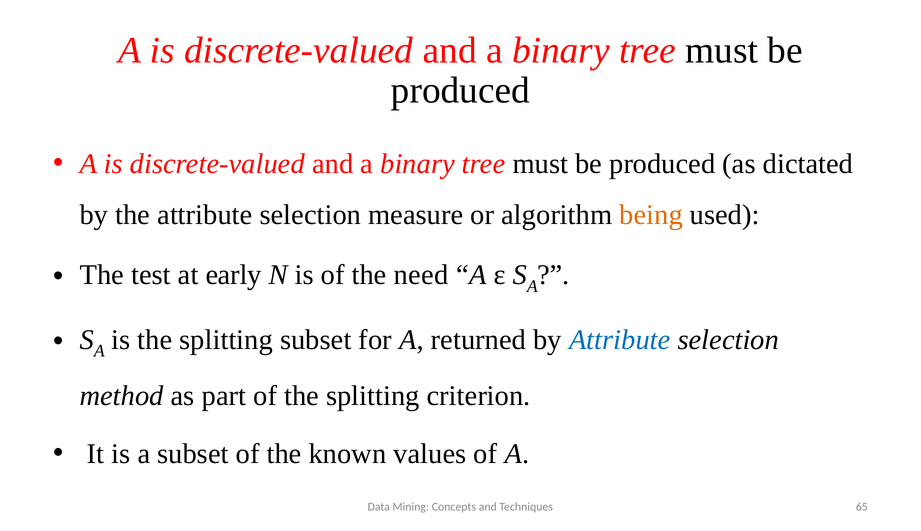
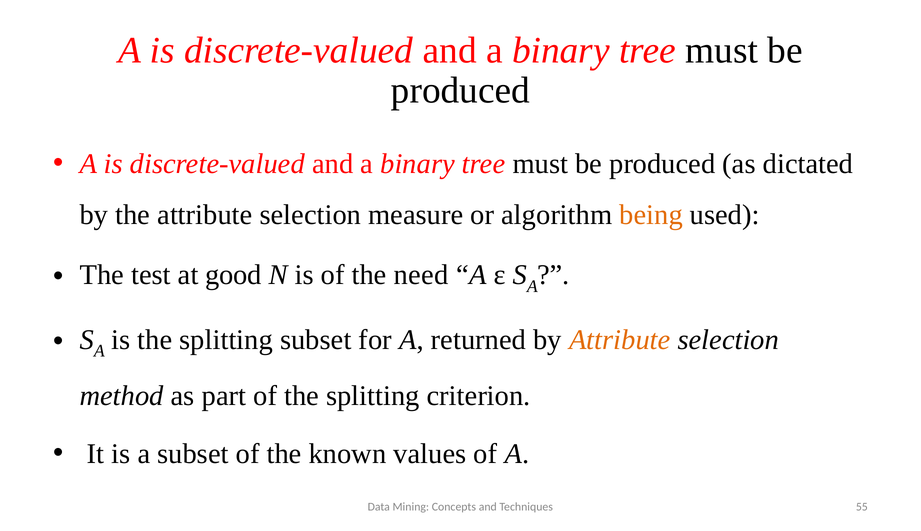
early: early -> good
Attribute at (620, 340) colour: blue -> orange
65: 65 -> 55
